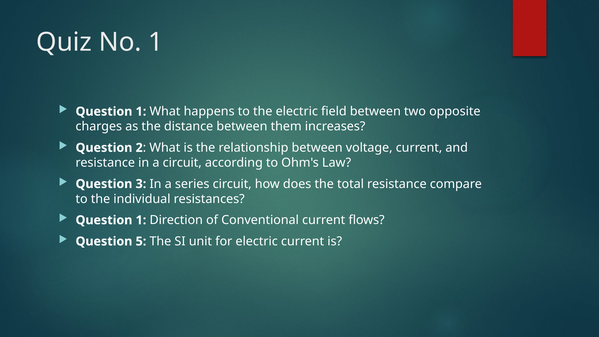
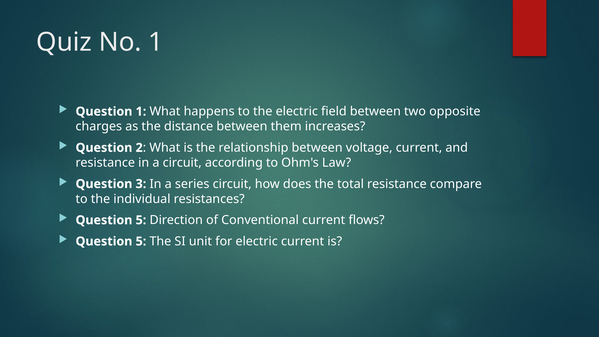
1 at (141, 220): 1 -> 5
